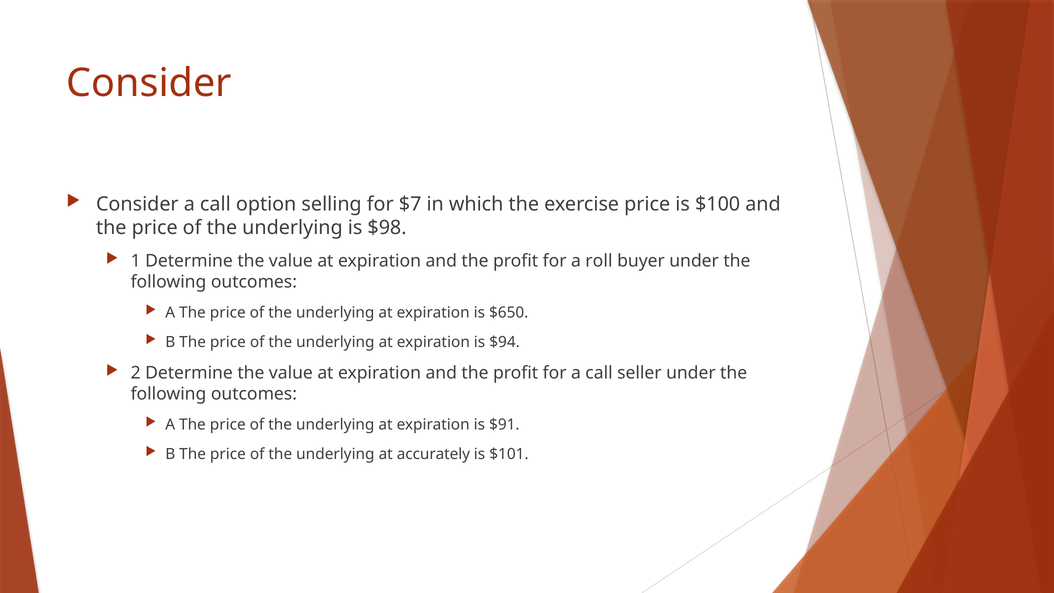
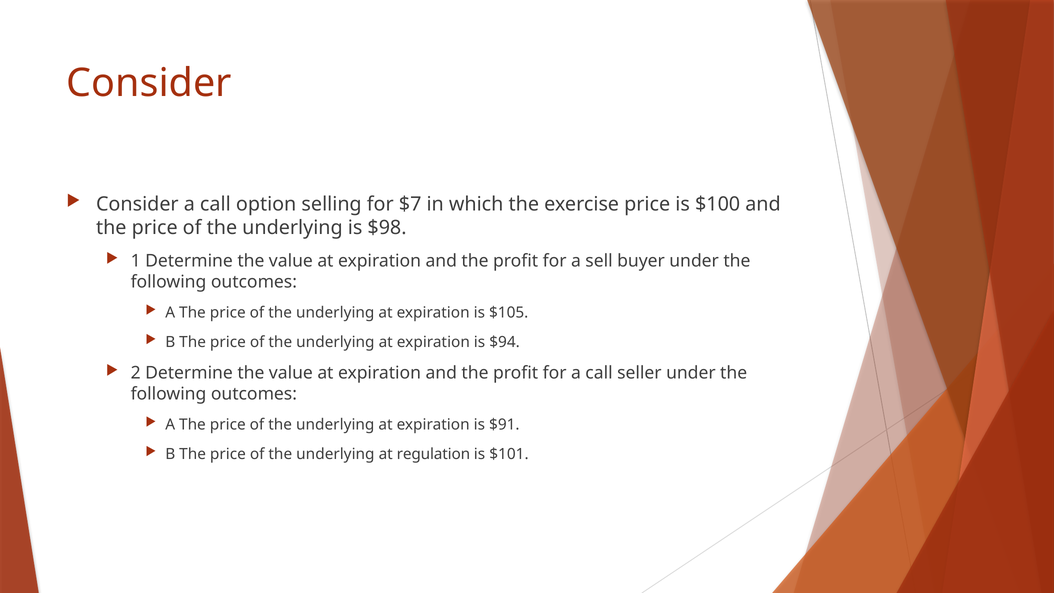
roll: roll -> sell
$650: $650 -> $105
accurately: accurately -> regulation
